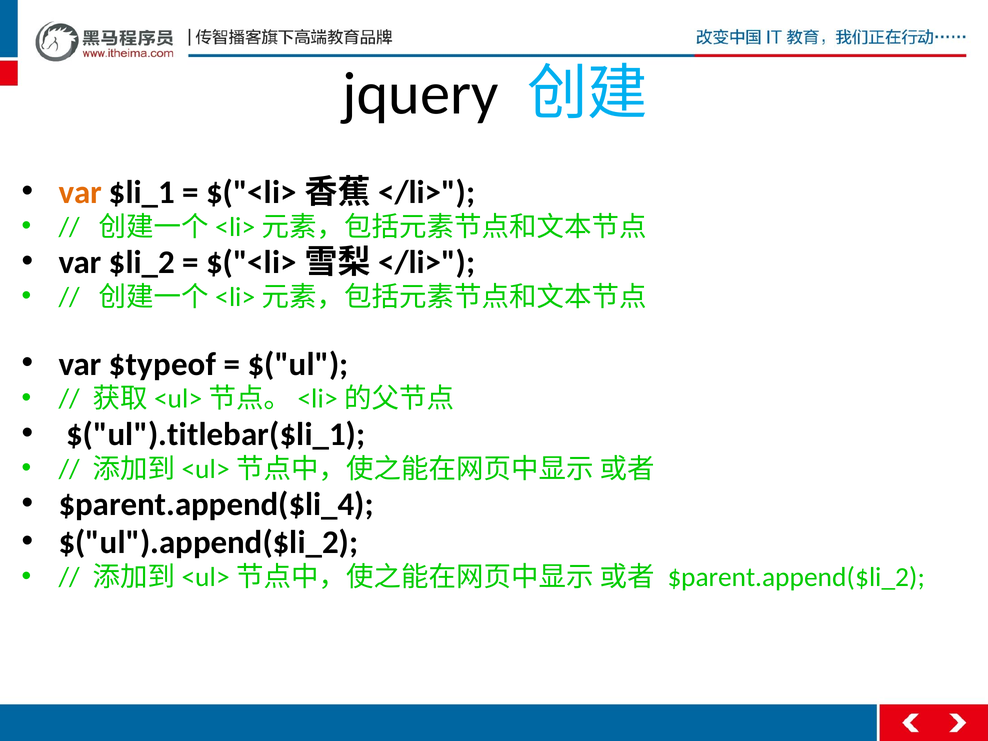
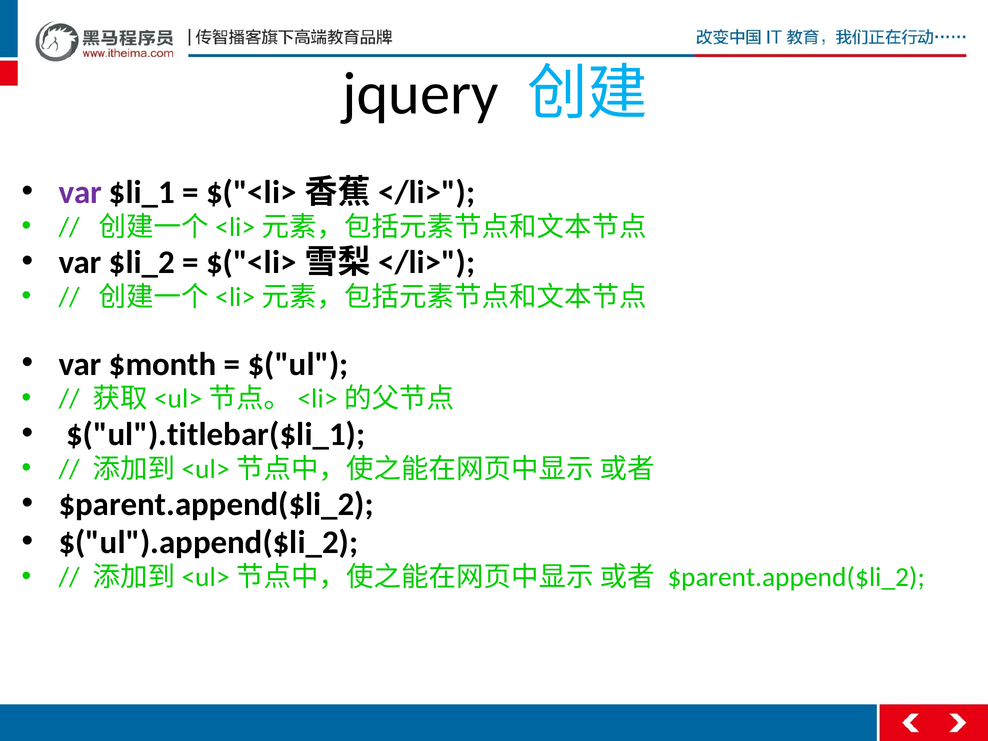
var at (80, 192) colour: orange -> purple
$typeof: $typeof -> $month
$parent.append($li_4 at (216, 504): $parent.append($li_4 -> $parent.append($li_2
